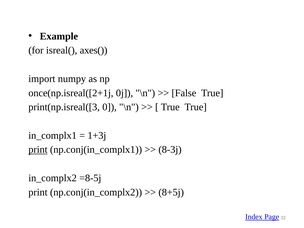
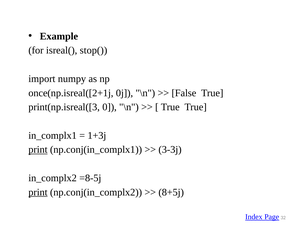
axes(: axes( -> stop(
8-3j: 8-3j -> 3-3j
print at (38, 192) underline: none -> present
